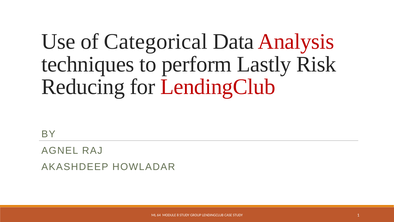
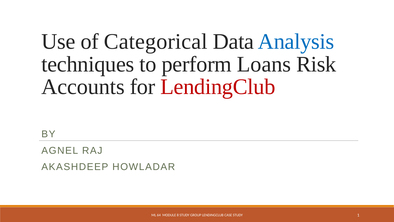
Analysis colour: red -> blue
Lastly: Lastly -> Loans
Reducing: Reducing -> Accounts
